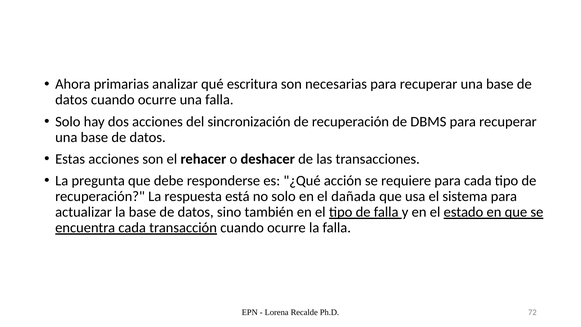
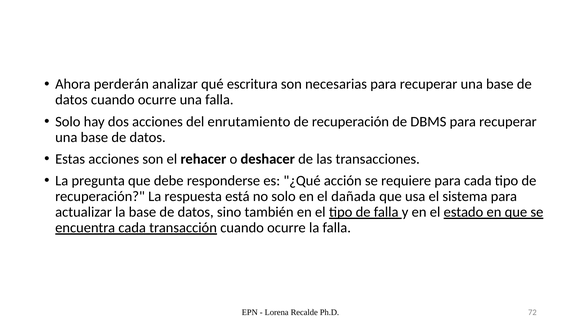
primarias: primarias -> perderán
sincronización: sincronización -> enrutamiento
